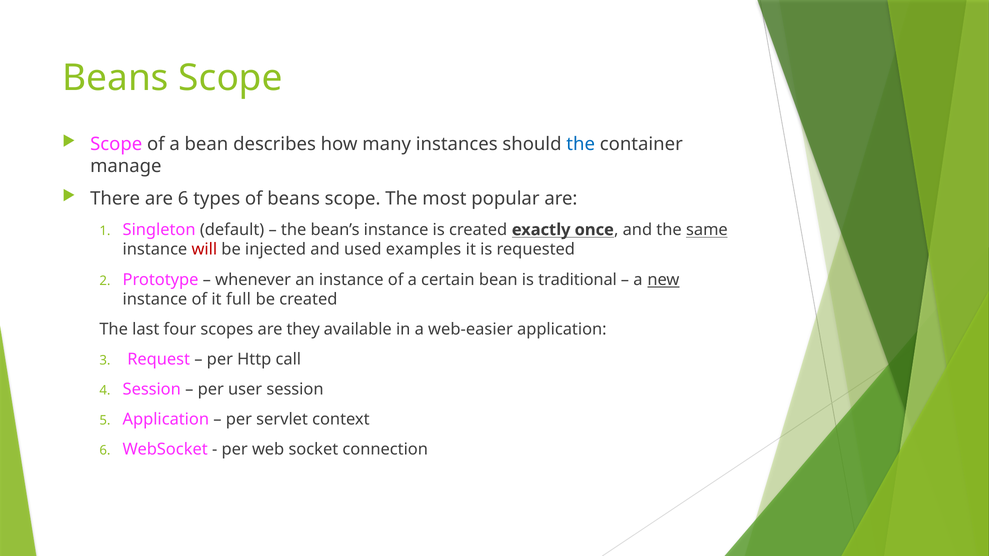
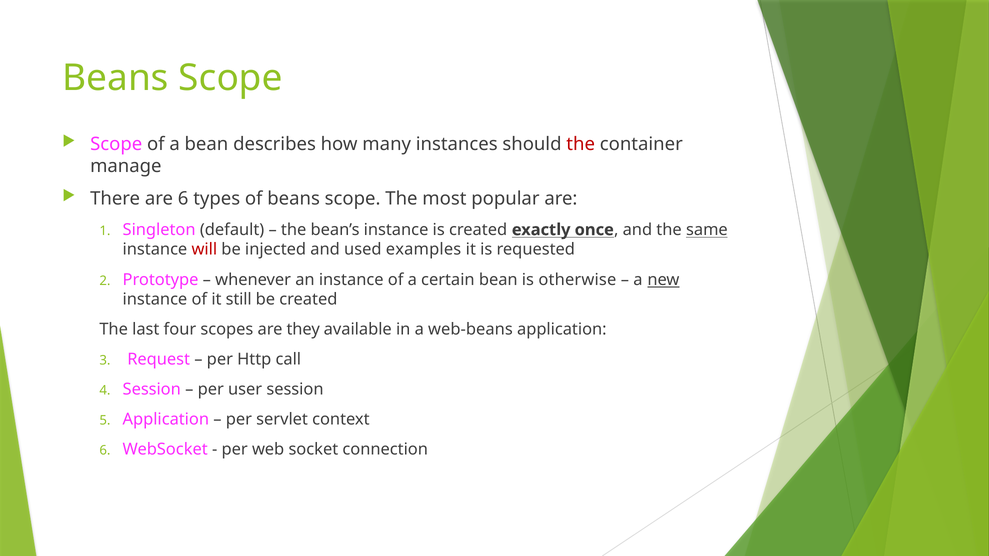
the at (581, 144) colour: blue -> red
traditional: traditional -> otherwise
full: full -> still
web-easier: web-easier -> web-beans
